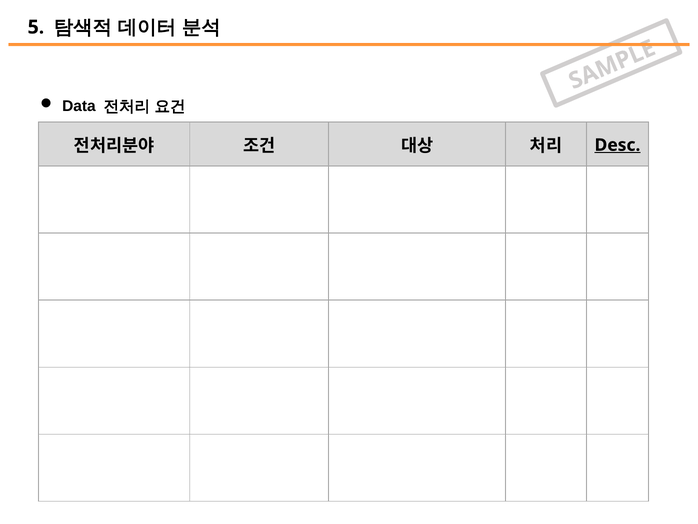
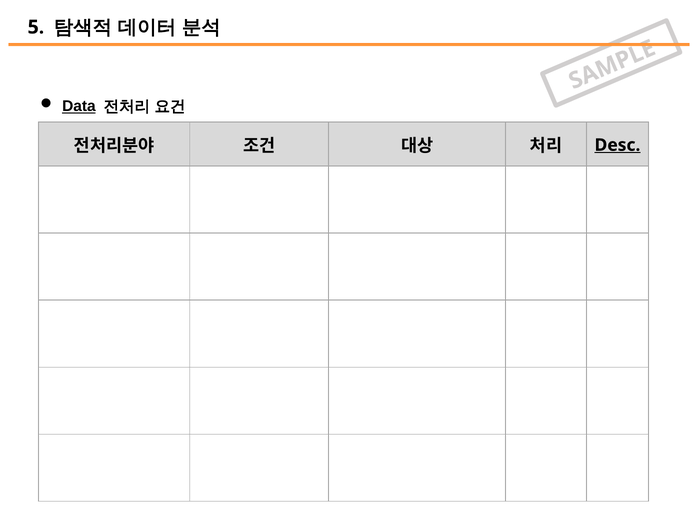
Data underline: none -> present
